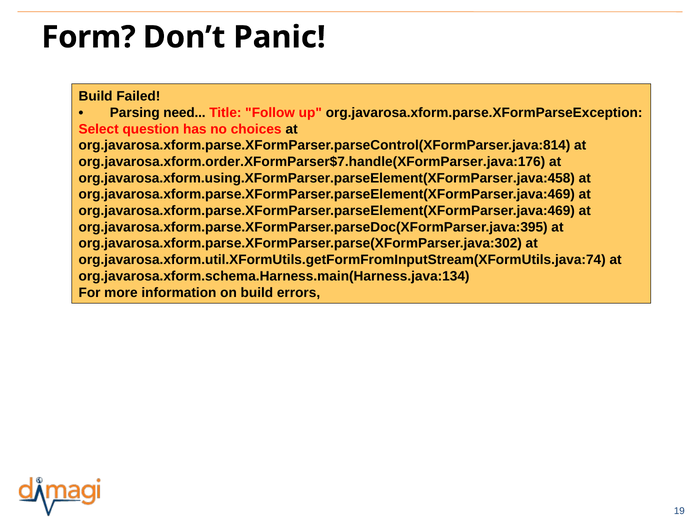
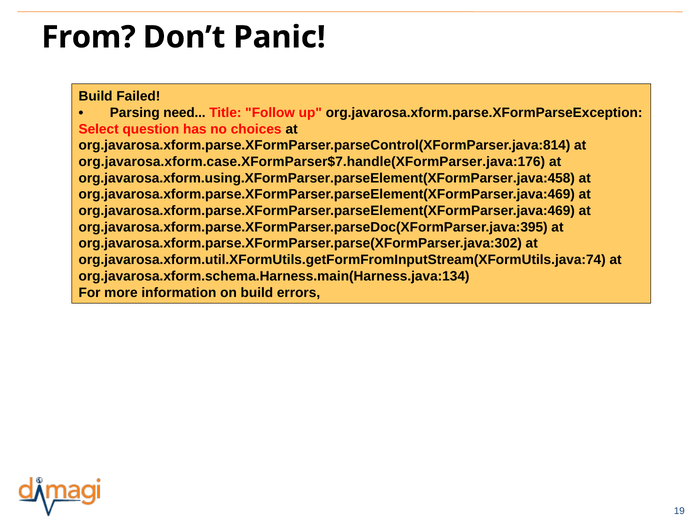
Form: Form -> From
org.javarosa.xform.order.XFormParser$7.handle(XFormParser.java:176: org.javarosa.xform.order.XFormParser$7.handle(XFormParser.java:176 -> org.javarosa.xform.case.XFormParser$7.handle(XFormParser.java:176
